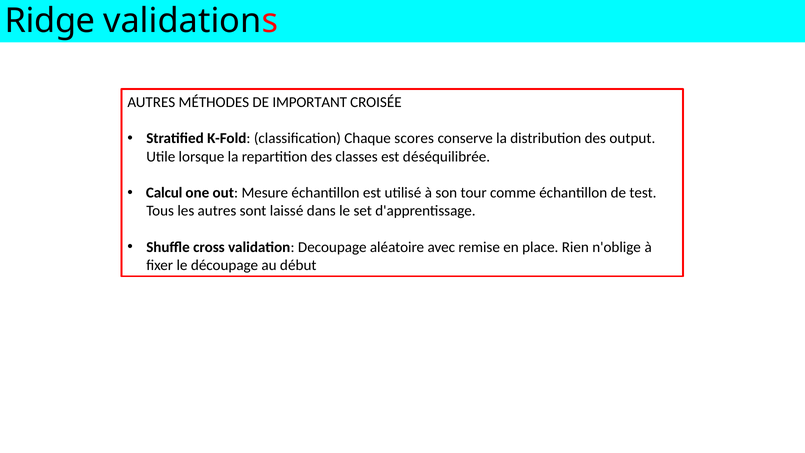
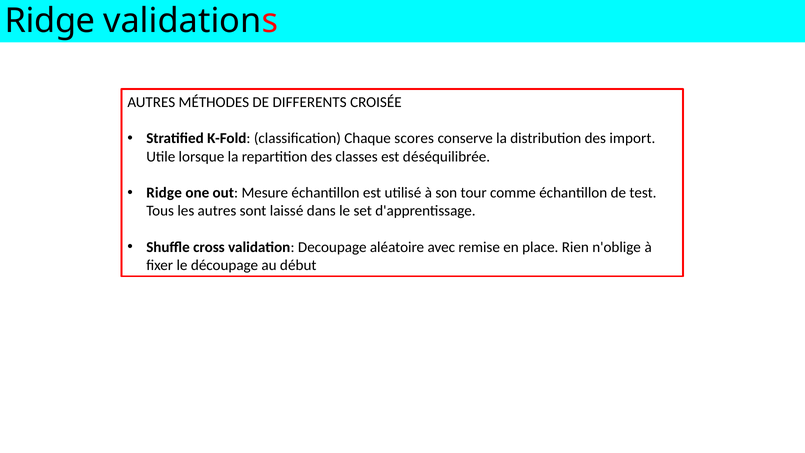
IMPORTANT: IMPORTANT -> DIFFERENTS
output: output -> import
Calcul at (164, 193): Calcul -> Ridge
